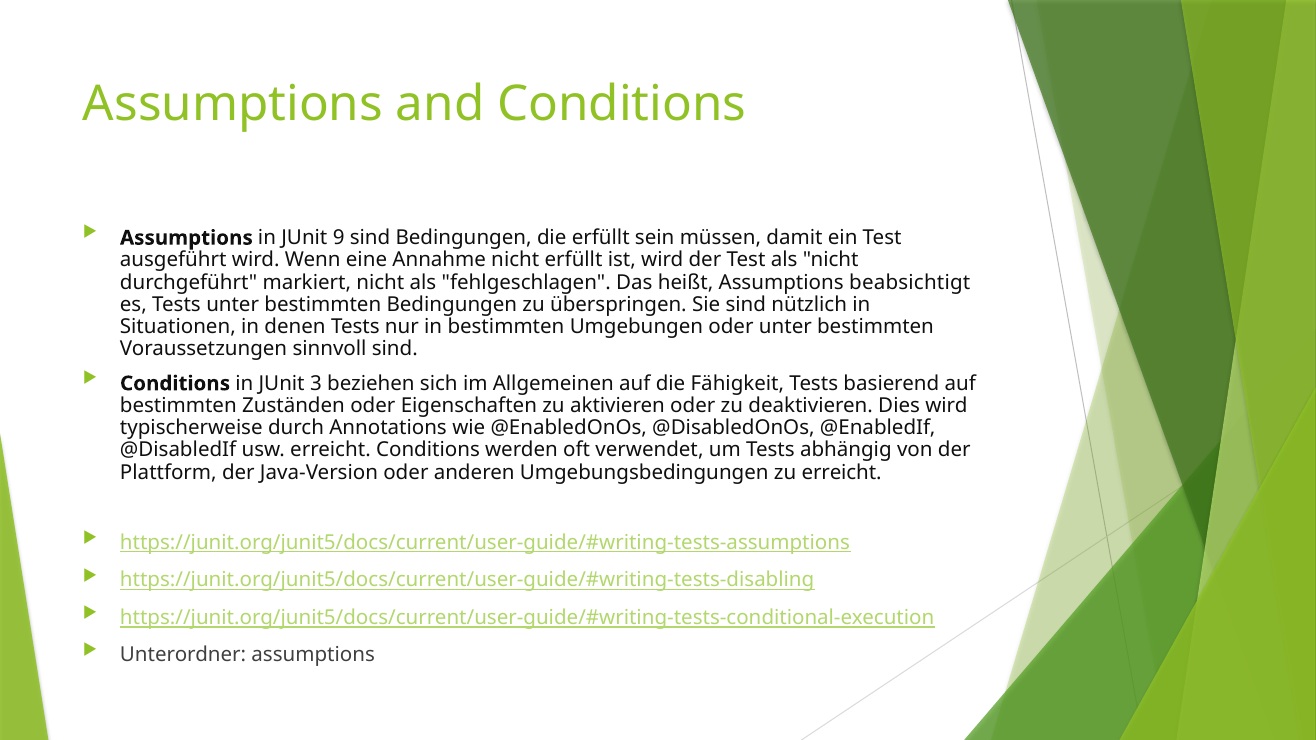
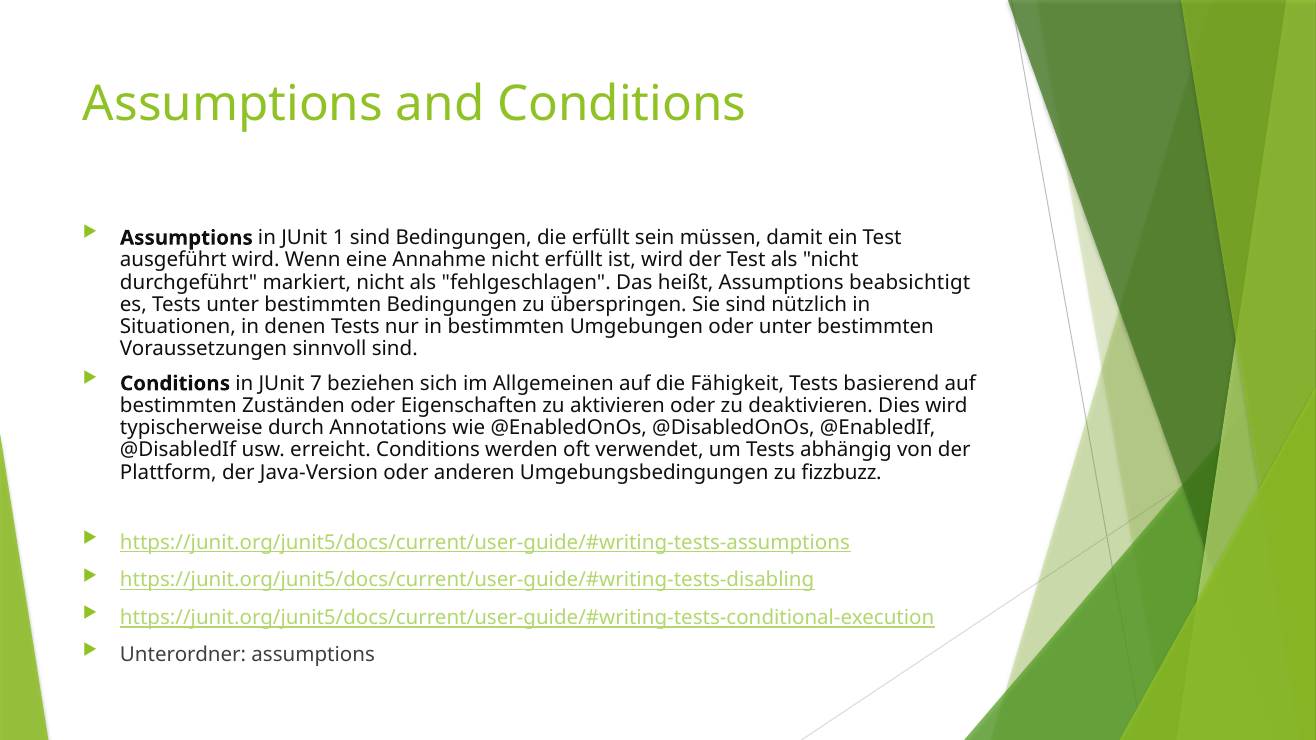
9: 9 -> 1
3: 3 -> 7
zu erreicht: erreicht -> fizzbuzz
